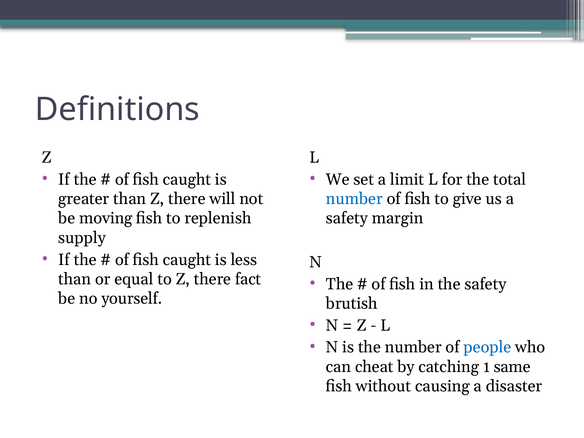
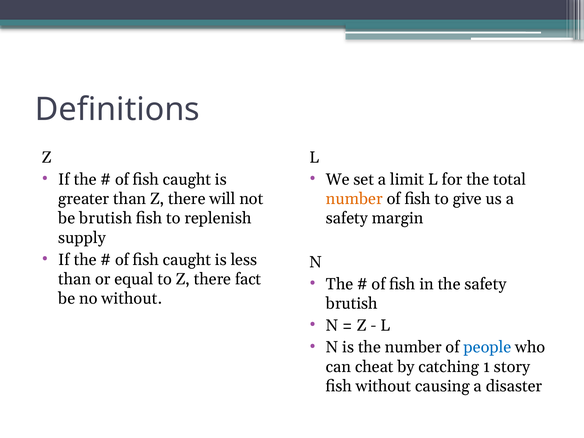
number at (354, 199) colour: blue -> orange
be moving: moving -> brutish
no yourself: yourself -> without
same: same -> story
